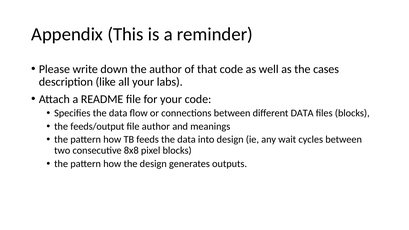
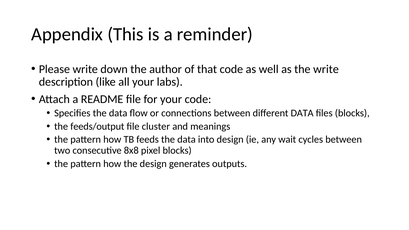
the cases: cases -> write
file author: author -> cluster
